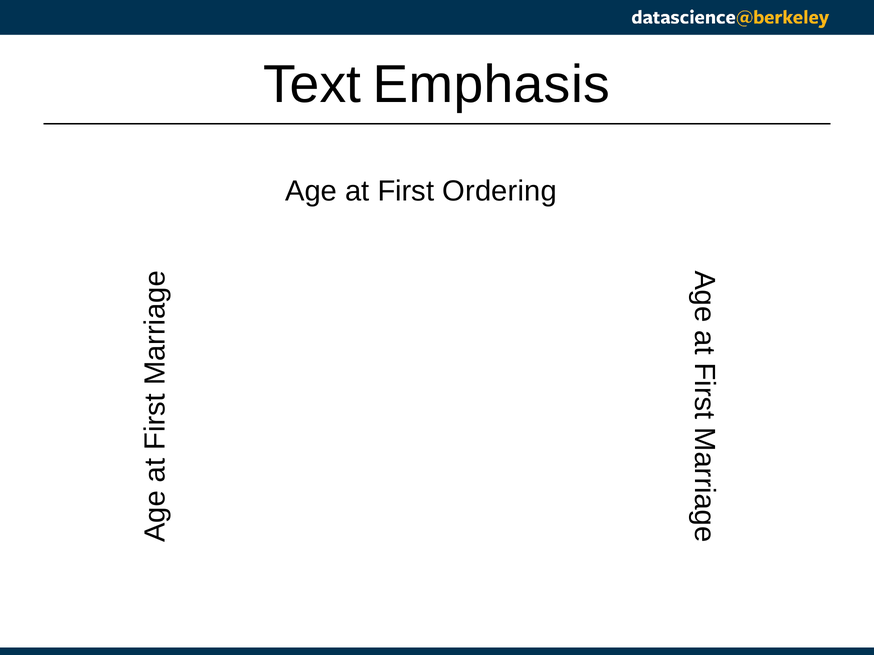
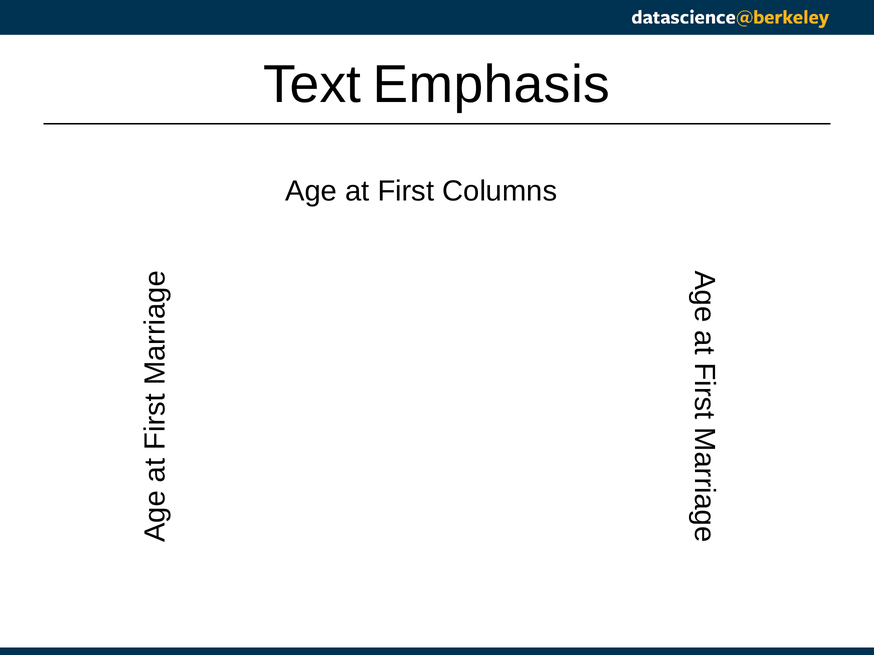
Ordering: Ordering -> Columns
